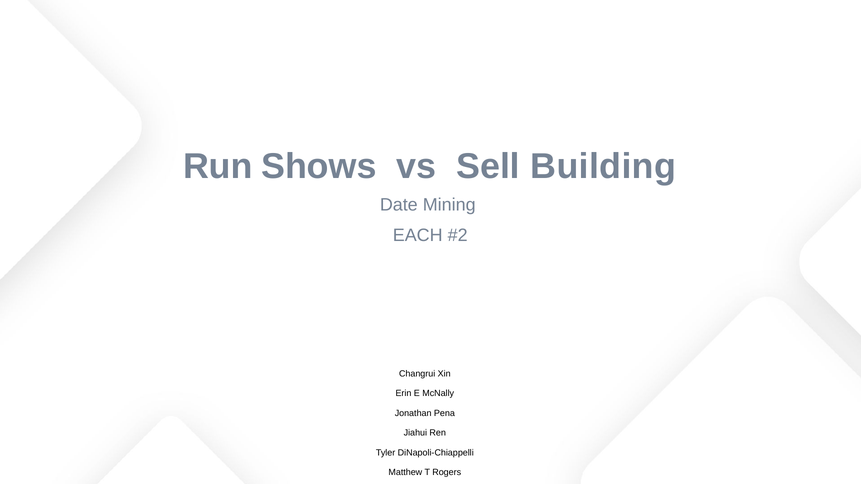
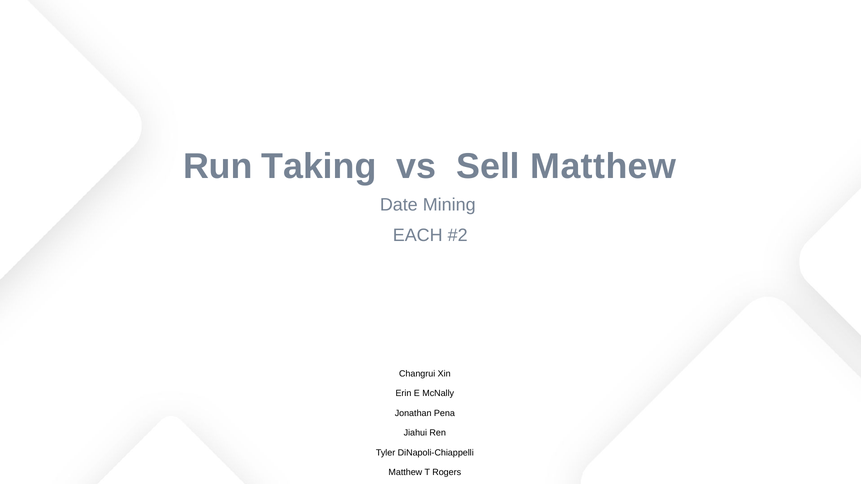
Shows: Shows -> Taking
Sell Building: Building -> Matthew
